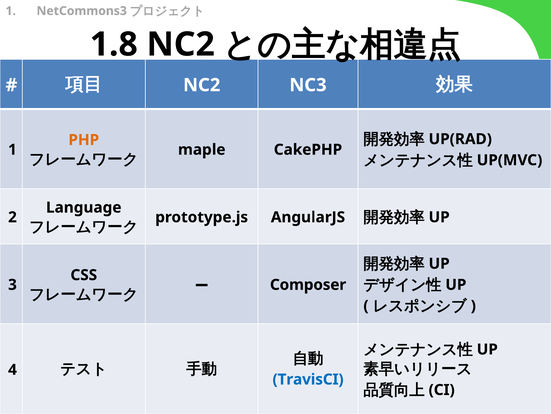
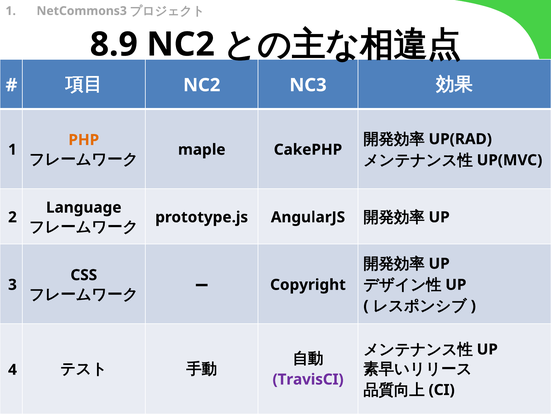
1.8: 1.8 -> 8.9
Composer: Composer -> Copyright
TravisCI colour: blue -> purple
